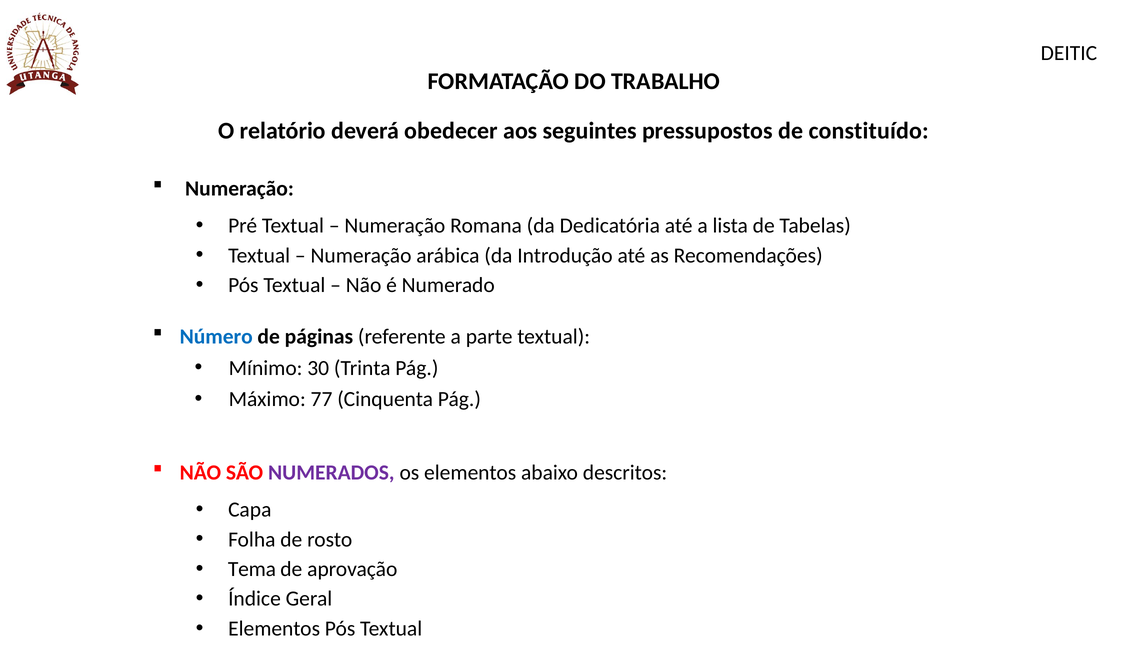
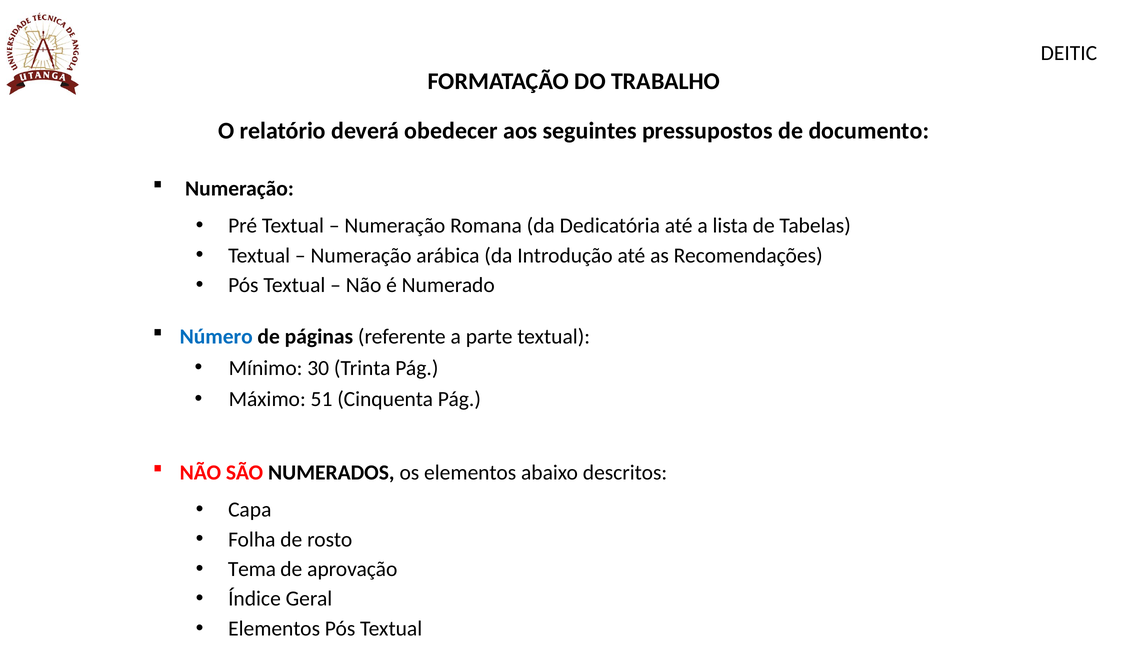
constituído: constituído -> documento
77: 77 -> 51
NUMERADOS colour: purple -> black
